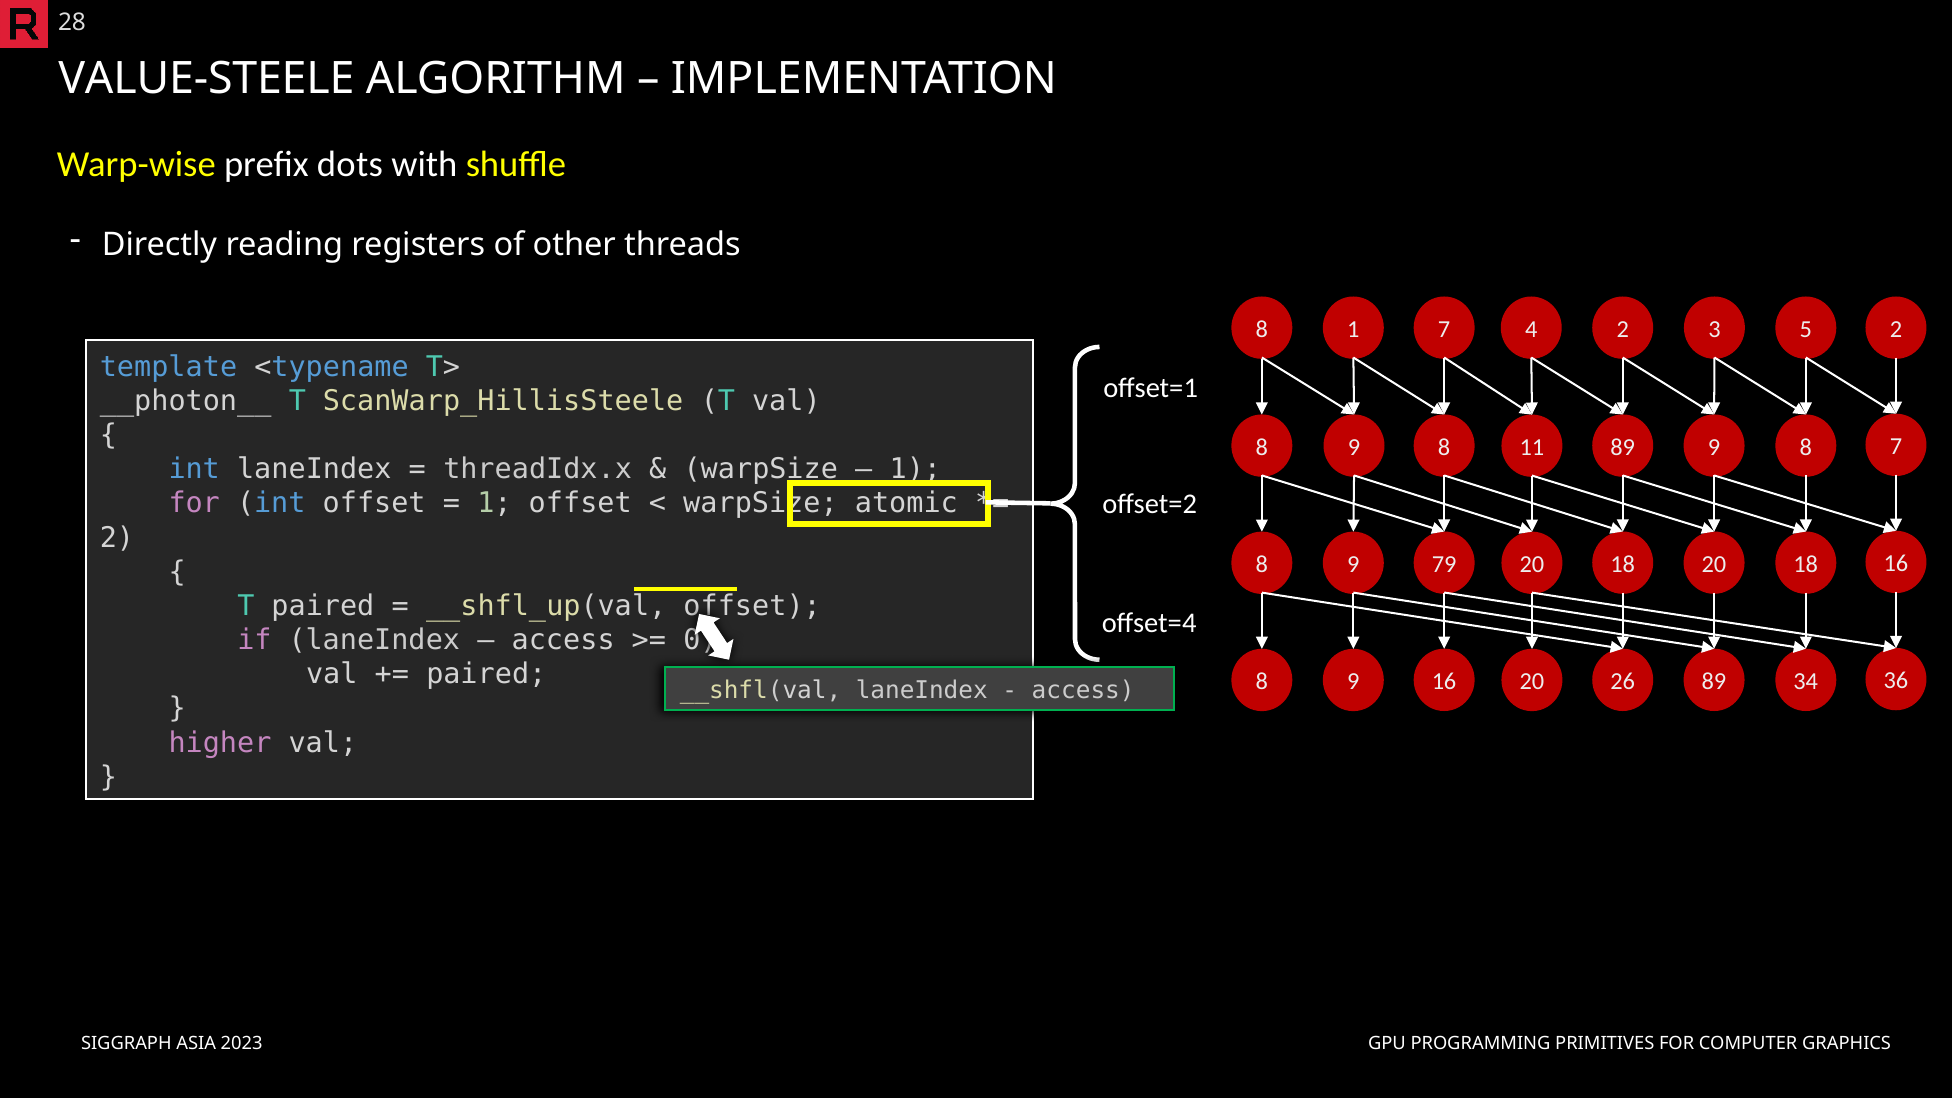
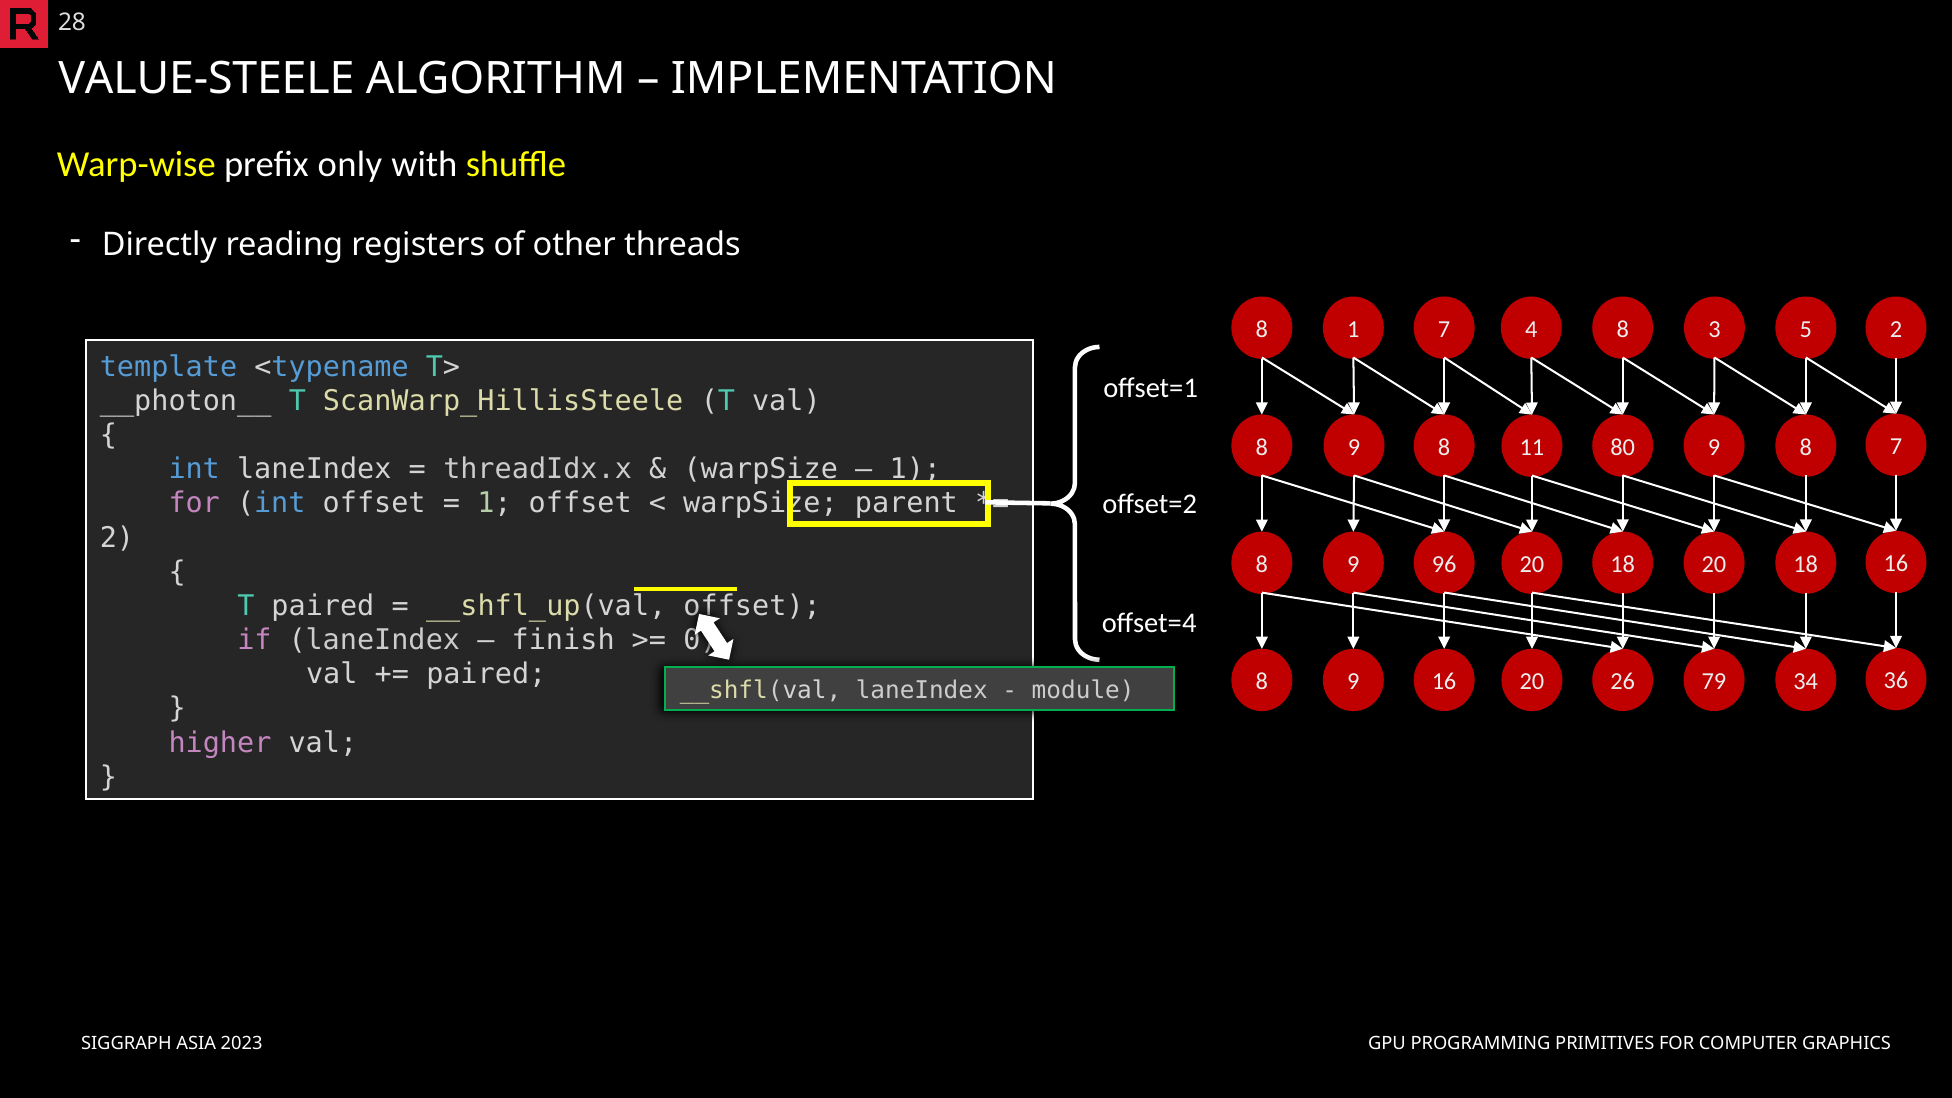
dots: dots -> only
4 2: 2 -> 8
8 89: 89 -> 80
atomic: atomic -> parent
79: 79 -> 96
access at (563, 640): access -> finish
20 89: 89 -> 79
access at (1083, 690): access -> module
